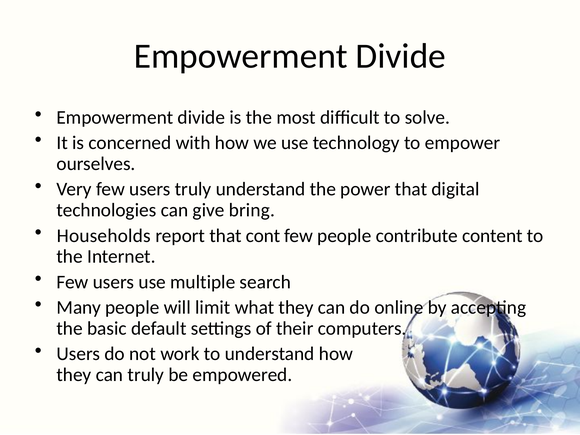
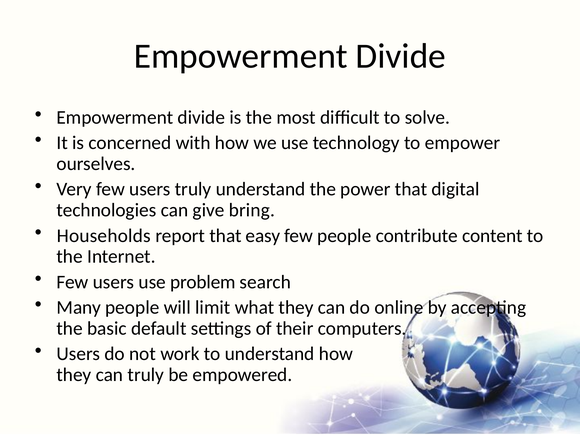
cont: cont -> easy
multiple: multiple -> problem
